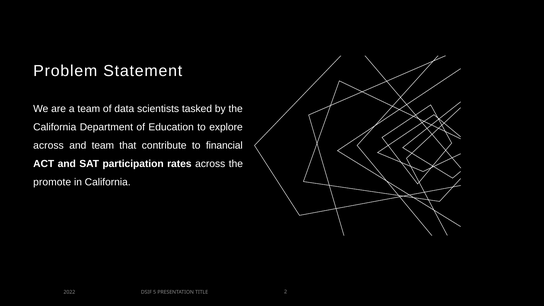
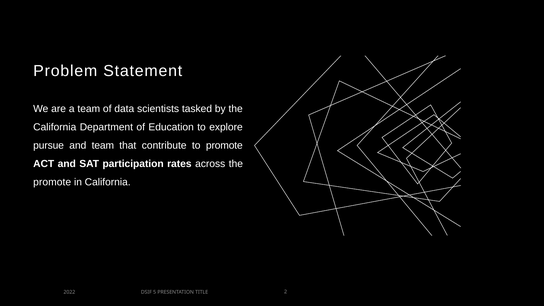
across at (48, 145): across -> pursue
to financial: financial -> promote
